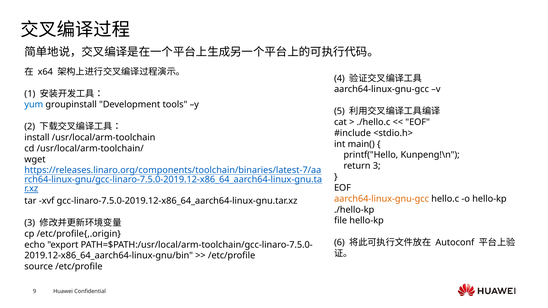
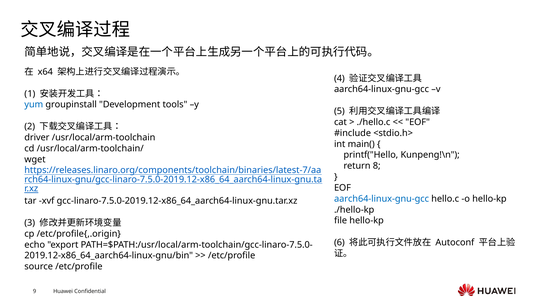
install: install -> driver
return 3: 3 -> 8
aarch64-linux-gnu-gcc at (382, 199) colour: orange -> blue
